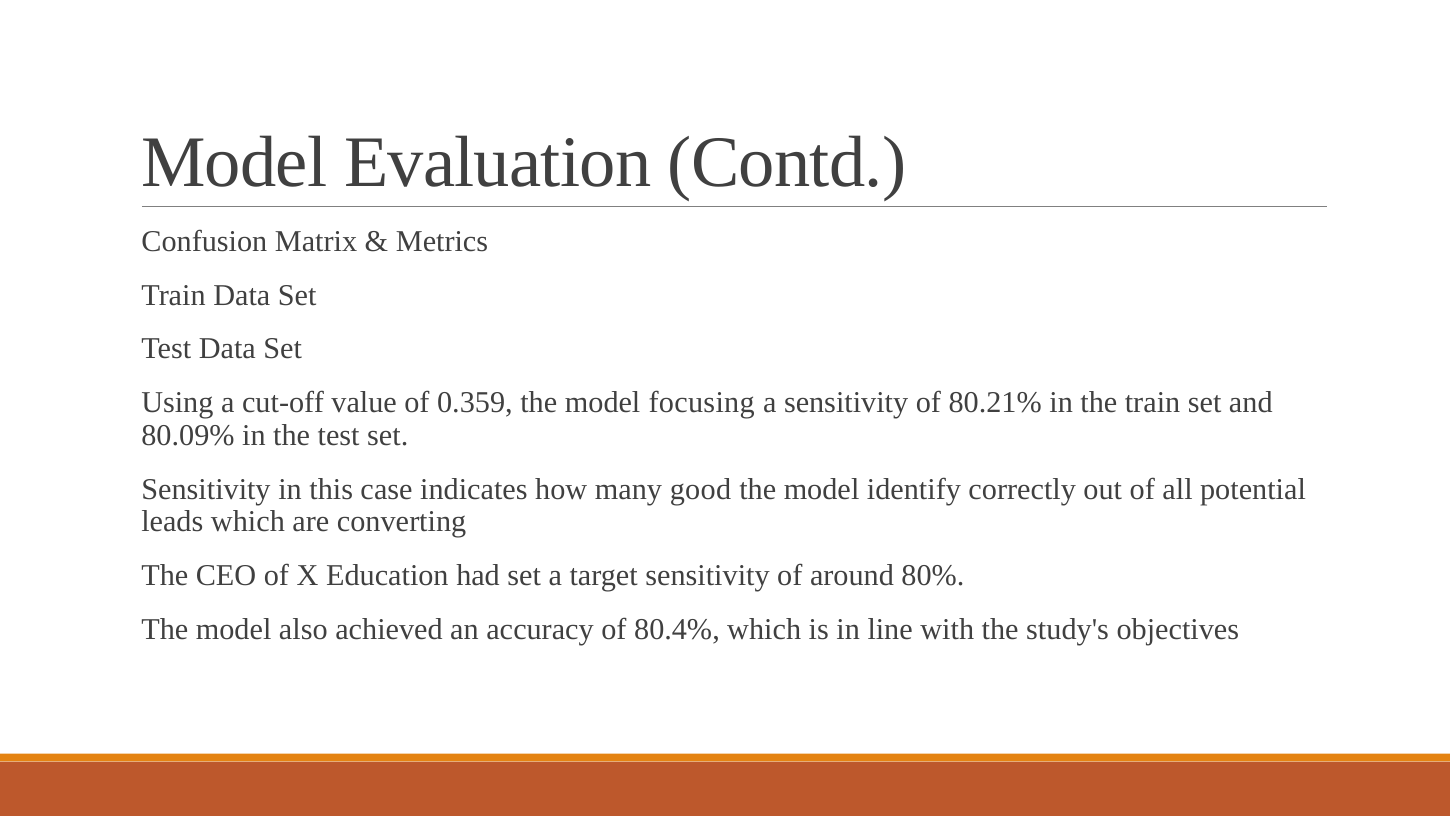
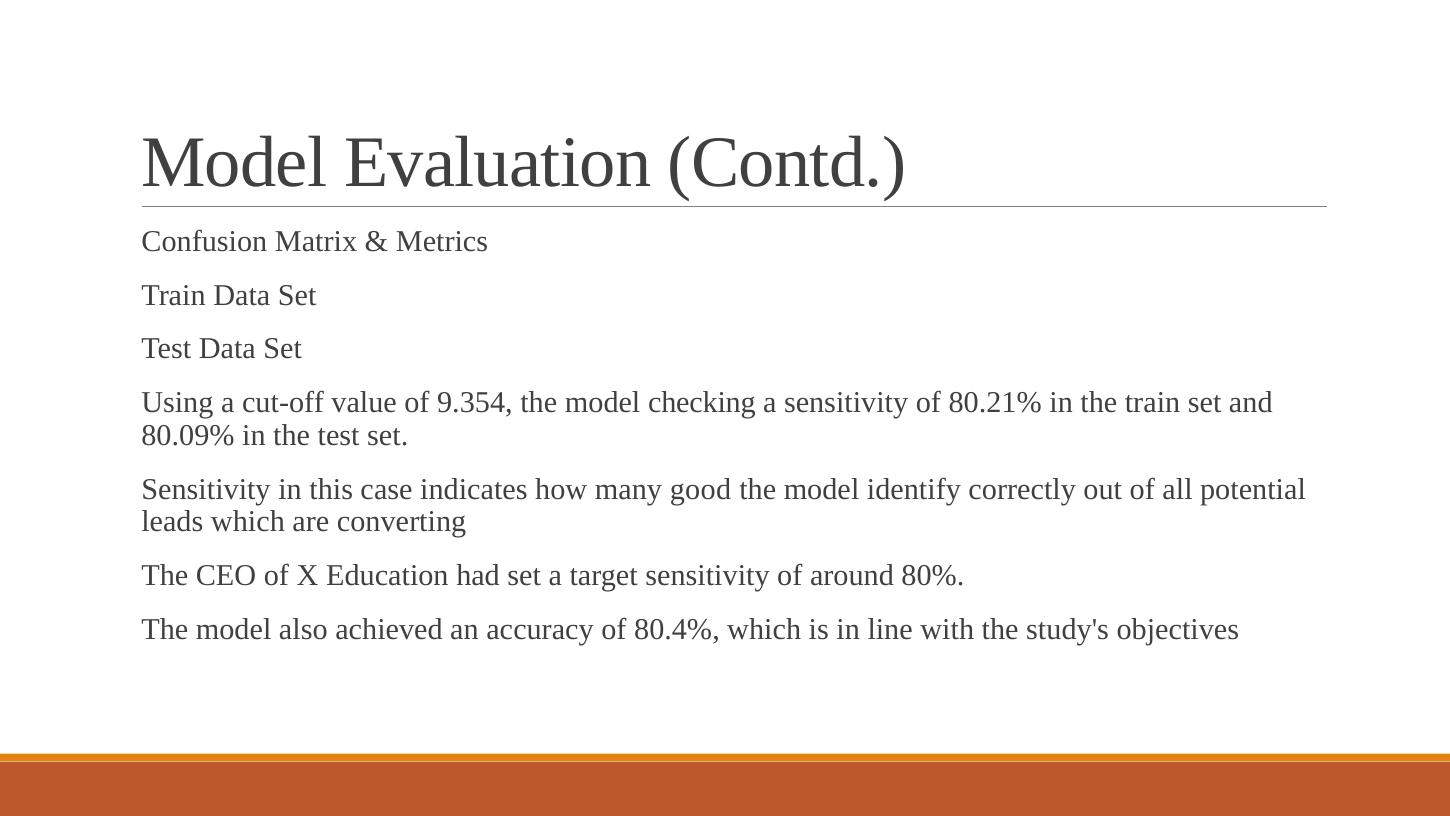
0.359: 0.359 -> 9.354
focusing: focusing -> checking
